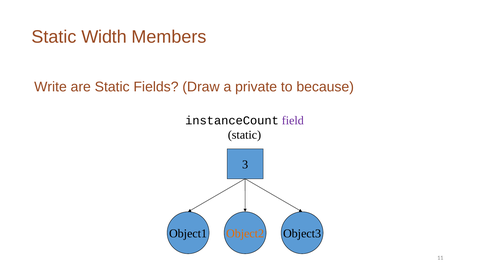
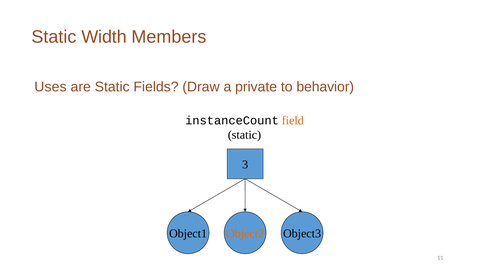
Write: Write -> Uses
because: because -> behavior
field colour: purple -> orange
